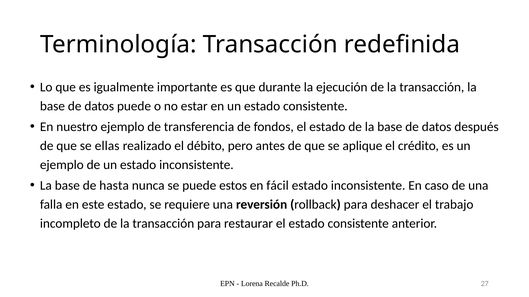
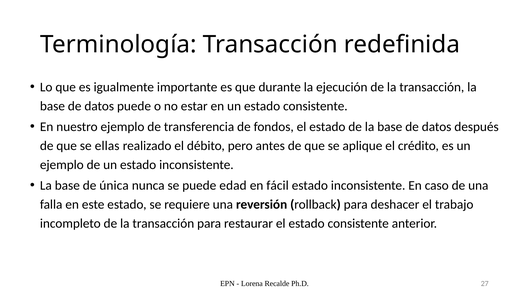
hasta: hasta -> única
estos: estos -> edad
